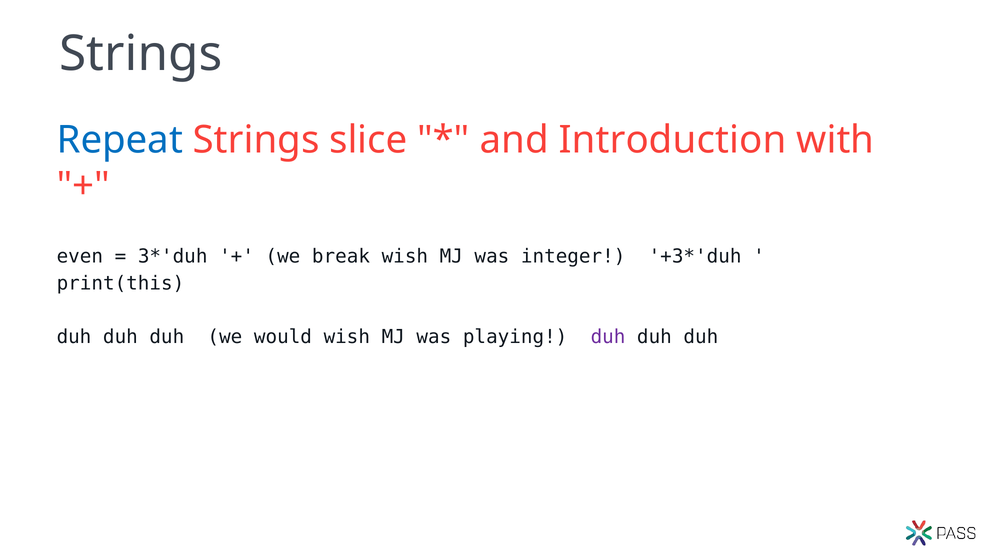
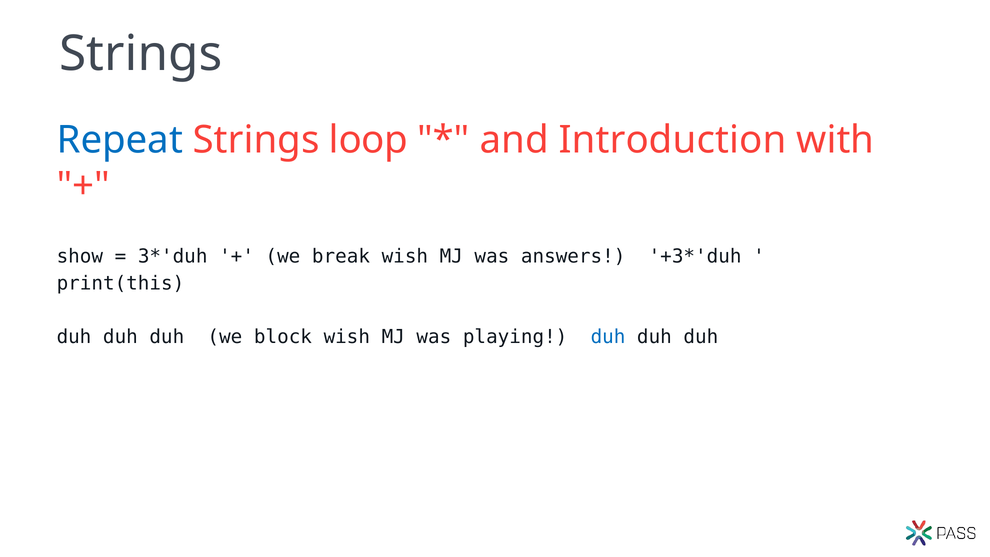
slice: slice -> loop
even: even -> show
integer: integer -> answers
would: would -> block
duh at (608, 337) colour: purple -> blue
